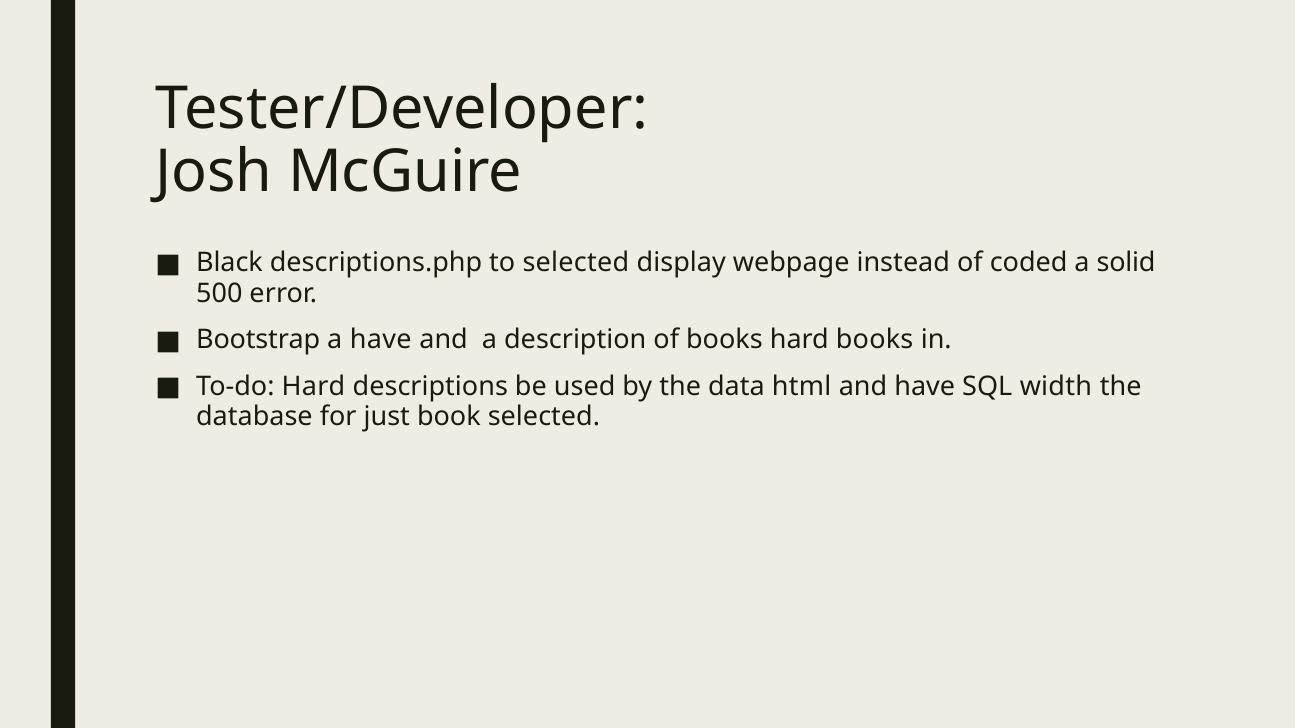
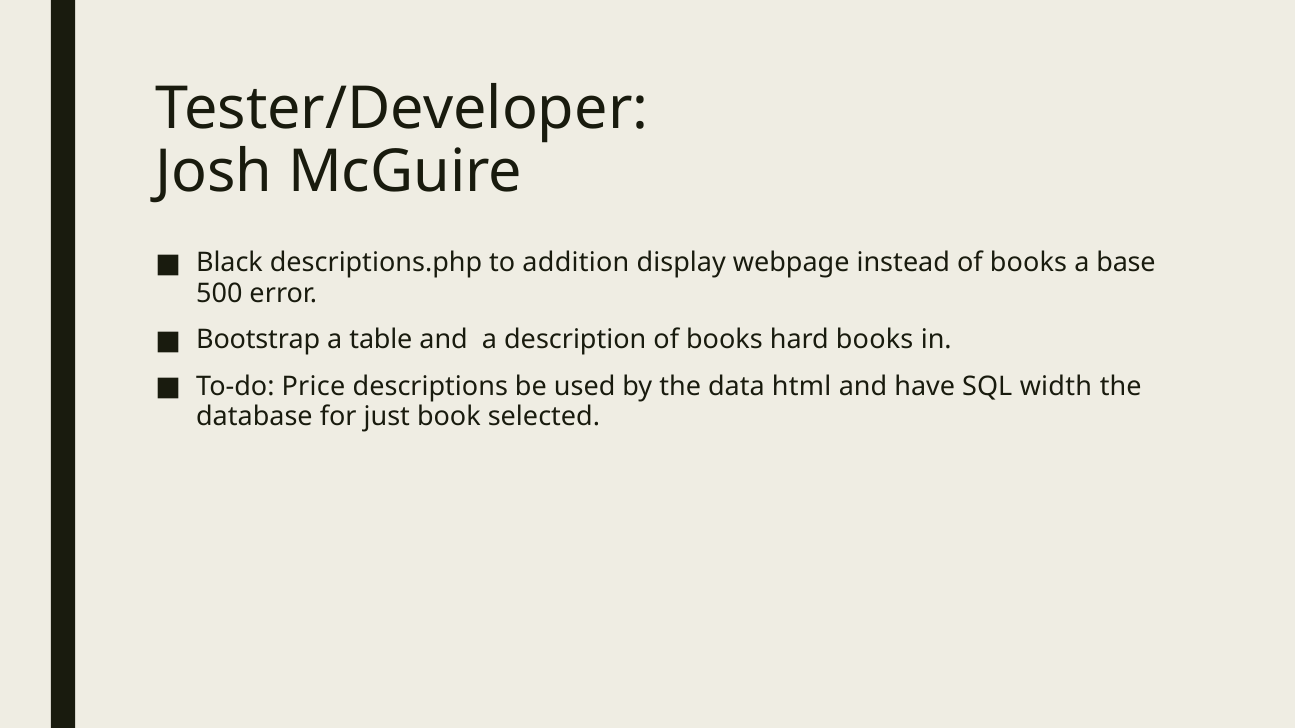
to selected: selected -> addition
instead of coded: coded -> books
solid: solid -> base
a have: have -> table
To-do Hard: Hard -> Price
